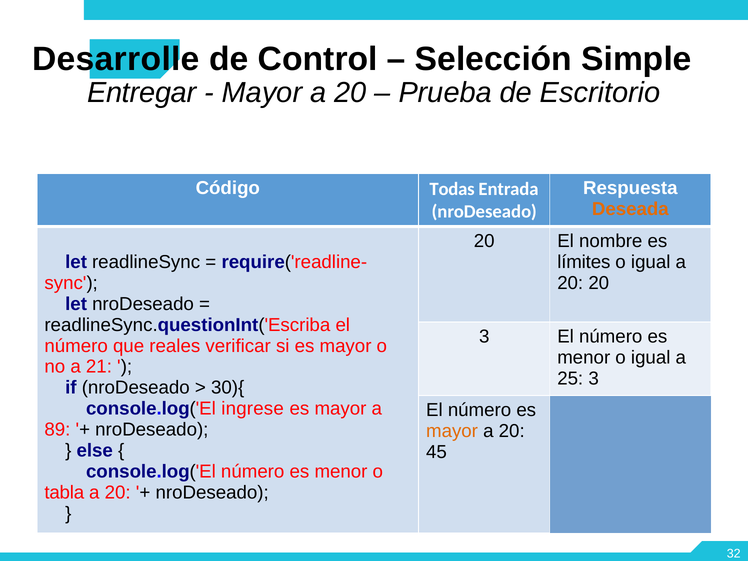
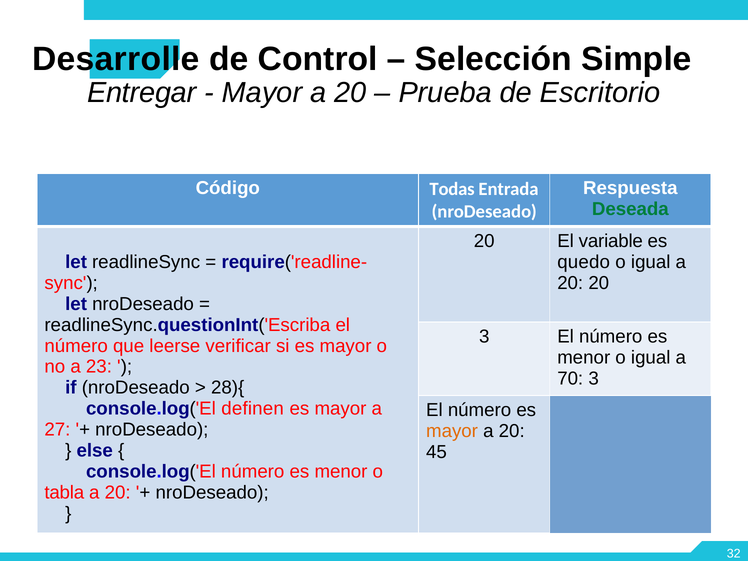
Deseada colour: orange -> green
nombre: nombre -> variable
límites: límites -> quedo
reales: reales -> leerse
21: 21 -> 23
25: 25 -> 70
30){: 30){ -> 28){
ingrese: ingrese -> definen
89: 89 -> 27
